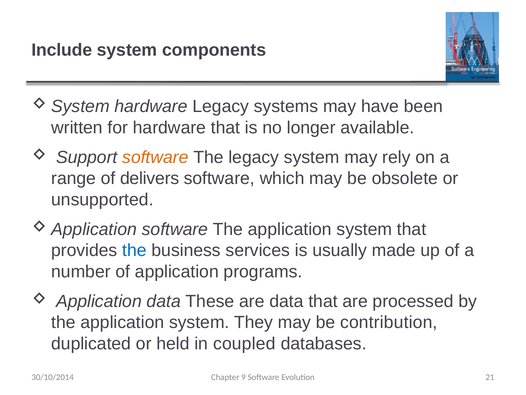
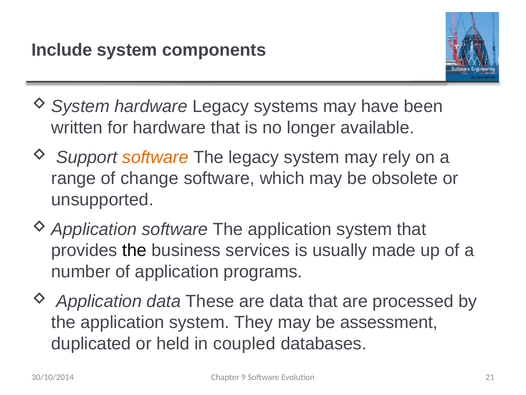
delivers: delivers -> change
the at (134, 250) colour: blue -> black
contribution: contribution -> assessment
